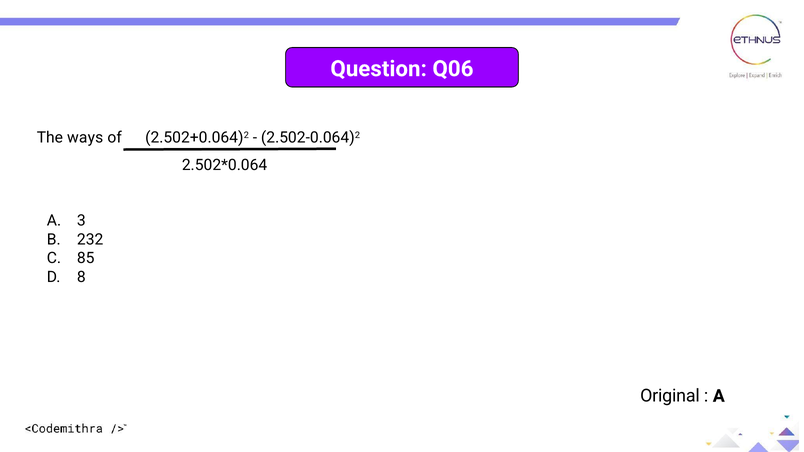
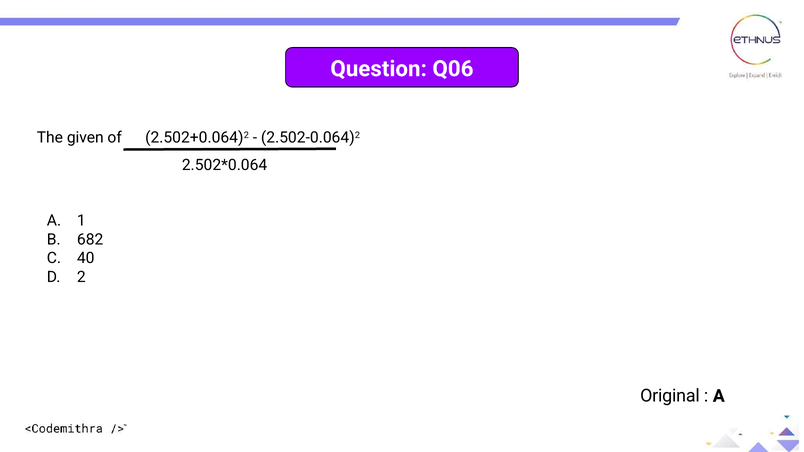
ways: ways -> given
3: 3 -> 1
232: 232 -> 682
85: 85 -> 40
8: 8 -> 2
